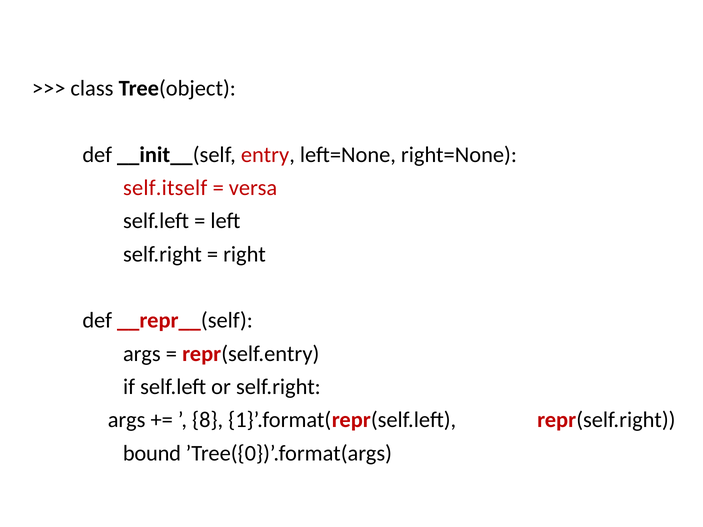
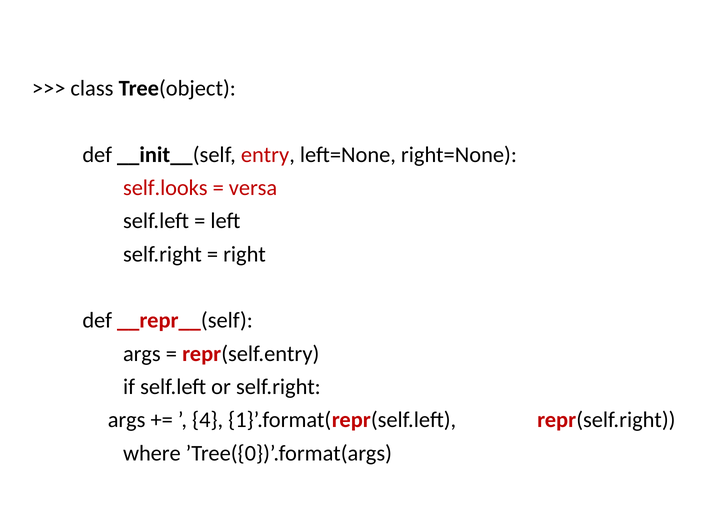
self.itself: self.itself -> self.looks
8: 8 -> 4
bound: bound -> where
